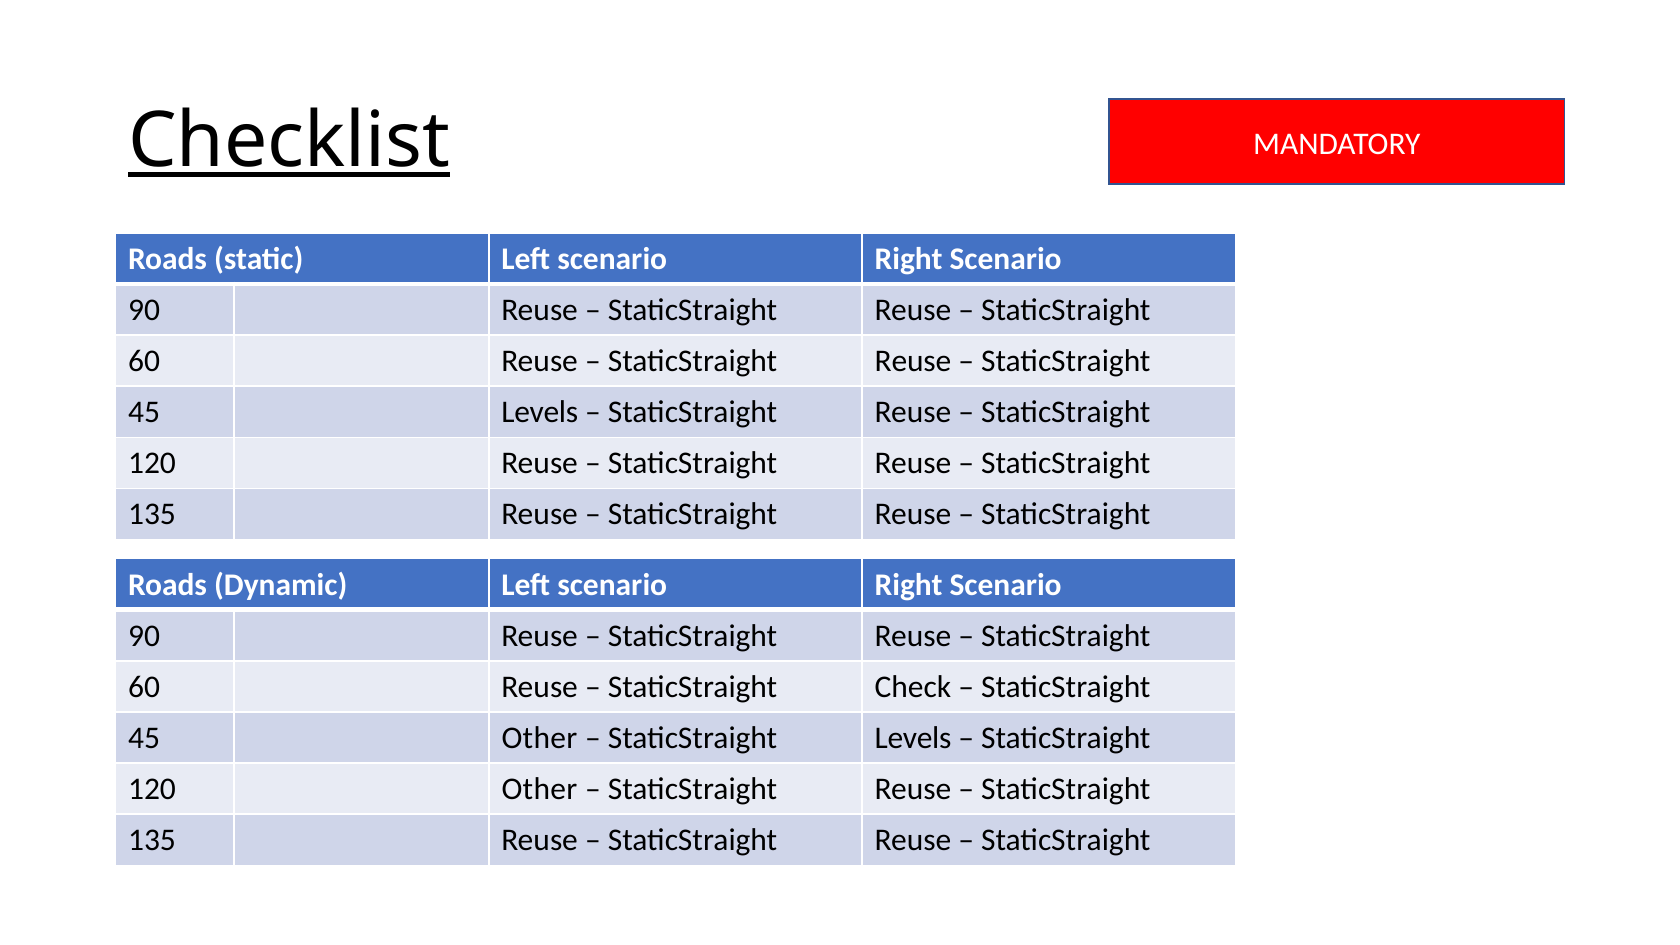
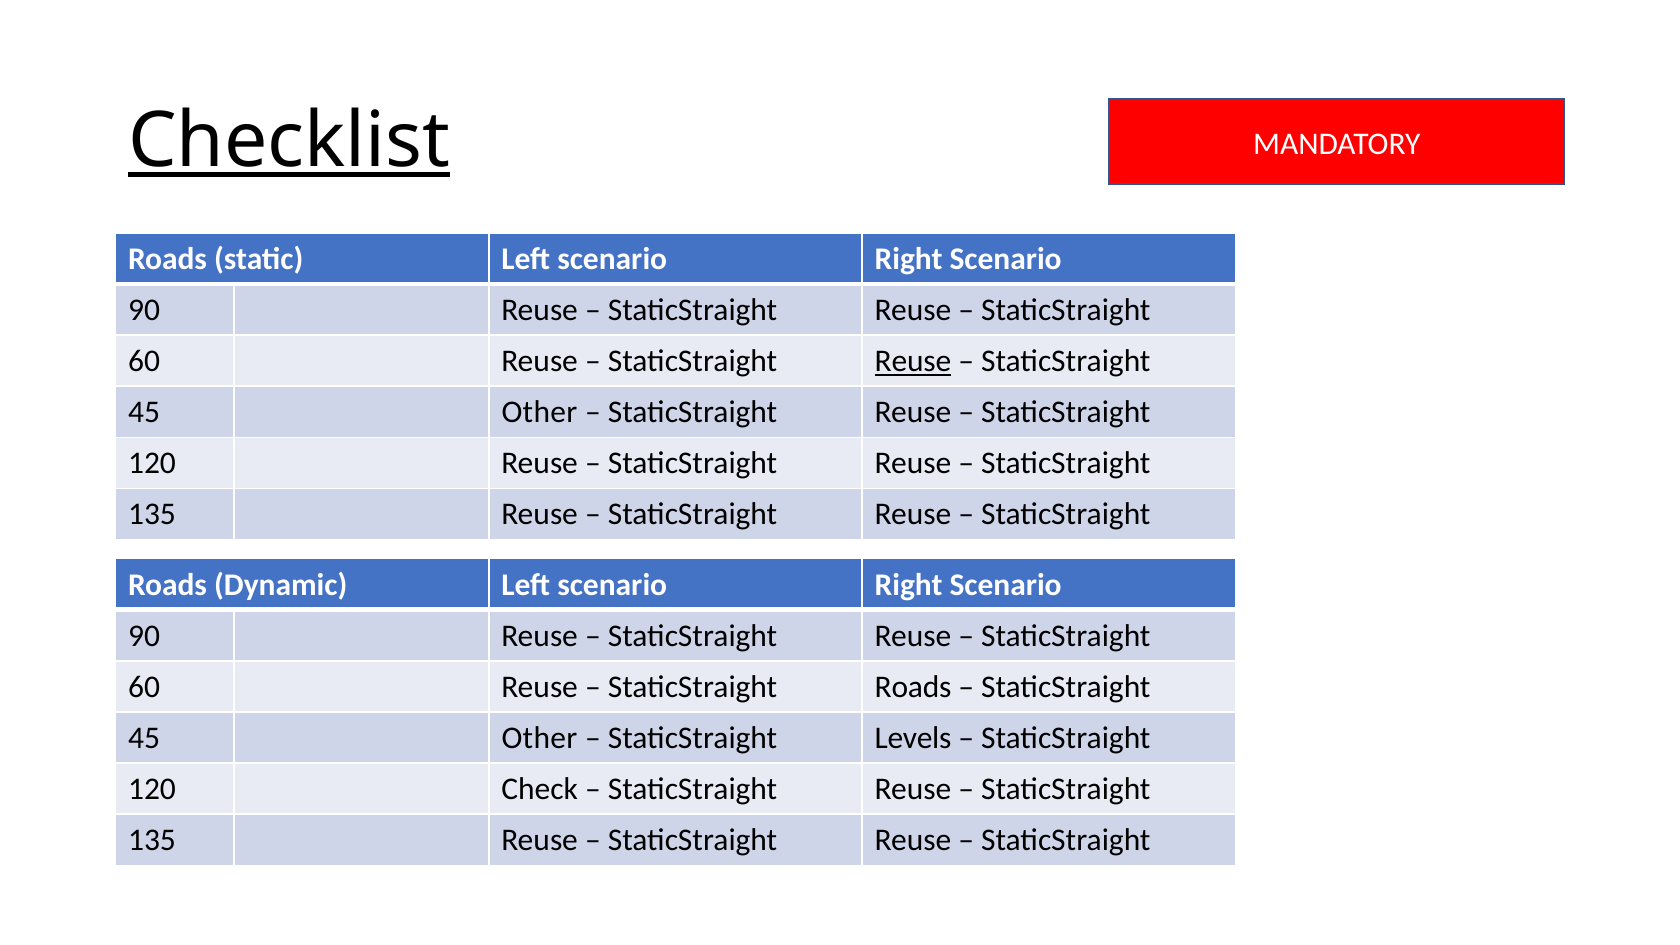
Reuse at (913, 361) underline: none -> present
Levels at (540, 412): Levels -> Other
StaticStraight Check: Check -> Roads
120 Other: Other -> Check
